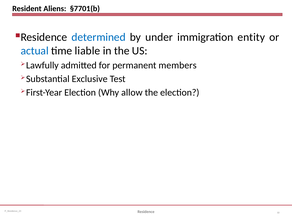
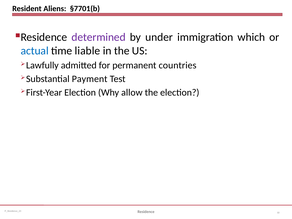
determined colour: blue -> purple
entity: entity -> which
members: members -> countries
Exclusive: Exclusive -> Payment
